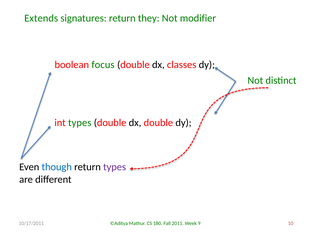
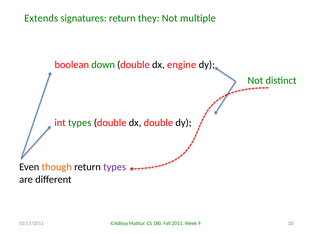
modifier: modifier -> multiple
focus: focus -> down
classes: classes -> engine
though colour: blue -> orange
